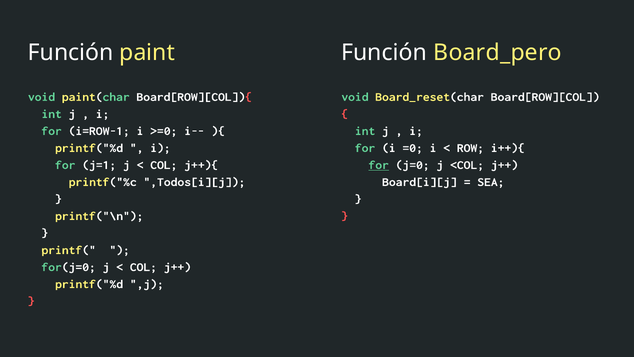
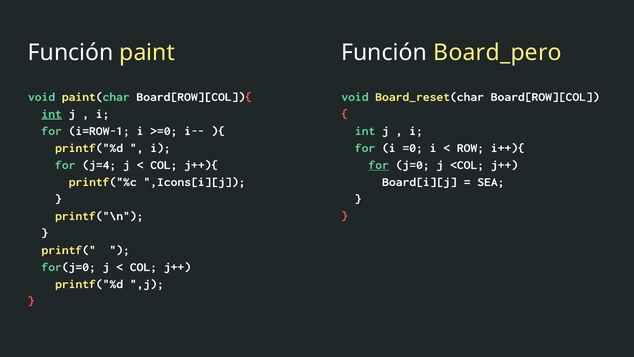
int at (52, 114) underline: none -> present
j=1: j=1 -> j=4
,Todos[i][j: ,Todos[i][j -> ,Icons[i][j
